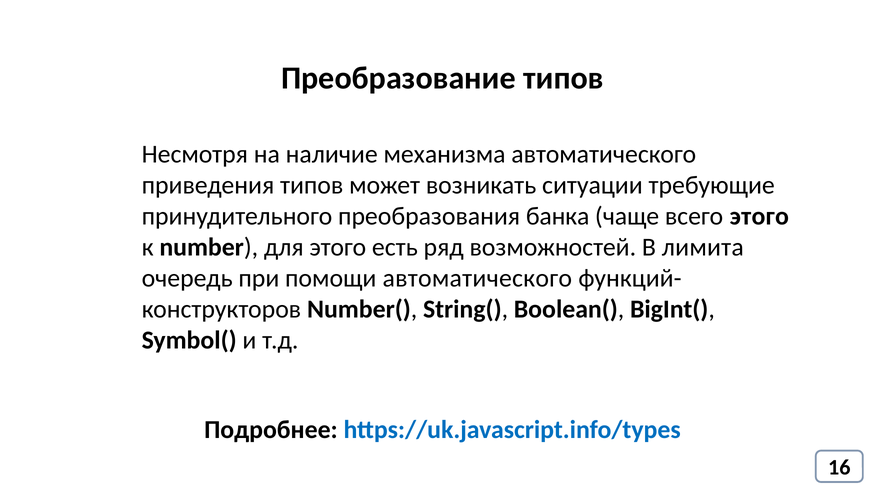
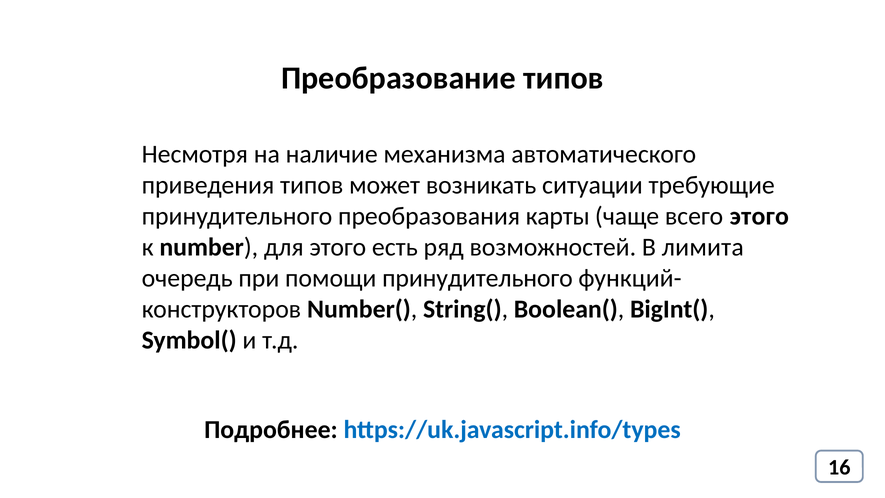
банка: банка -> карты
помощи автоматического: автоматического -> принудительного
